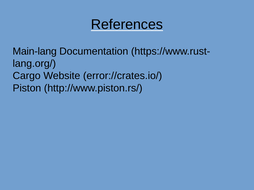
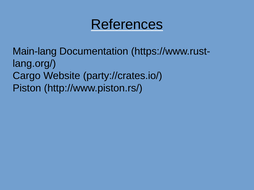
error://crates.io/: error://crates.io/ -> party://crates.io/
